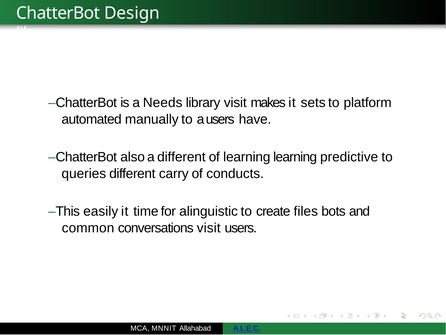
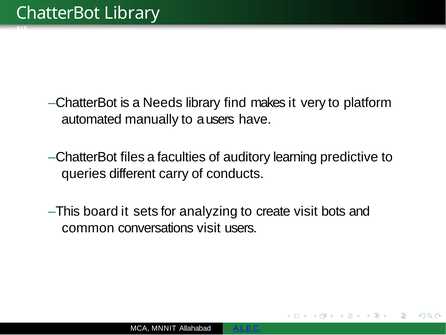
ChatterBot Design: Design -> Library
library visit: visit -> find
sets: sets -> very
also: also -> files
a different: different -> faculties
of learning: learning -> auditory
easily: easily -> board
time: time -> sets
alinguistic: alinguistic -> analyzing
create files: files -> visit
